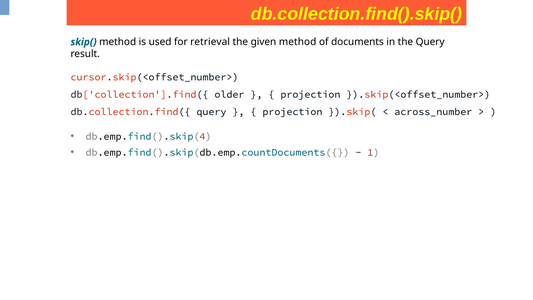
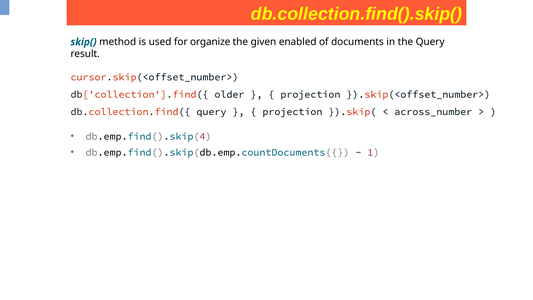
retrieval: retrieval -> organize
given method: method -> enabled
